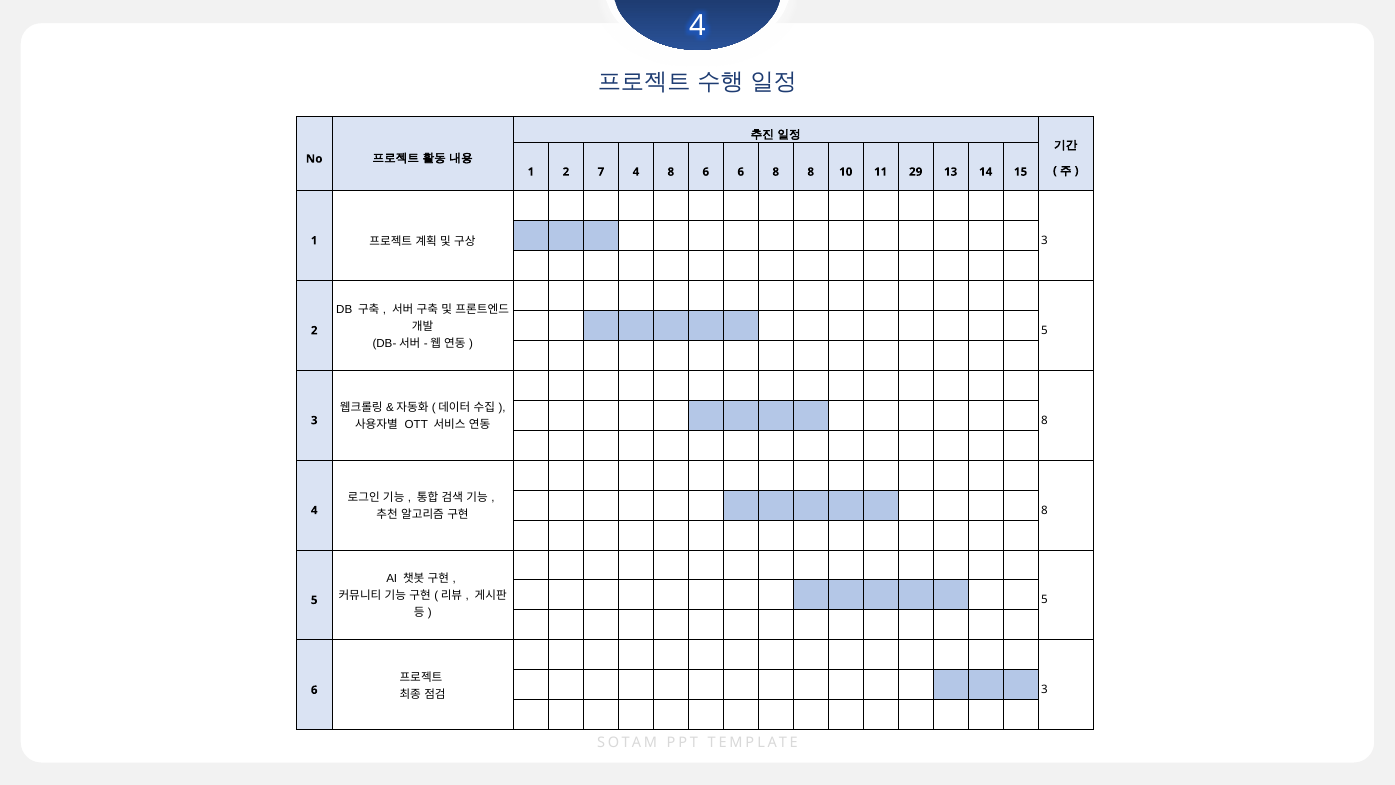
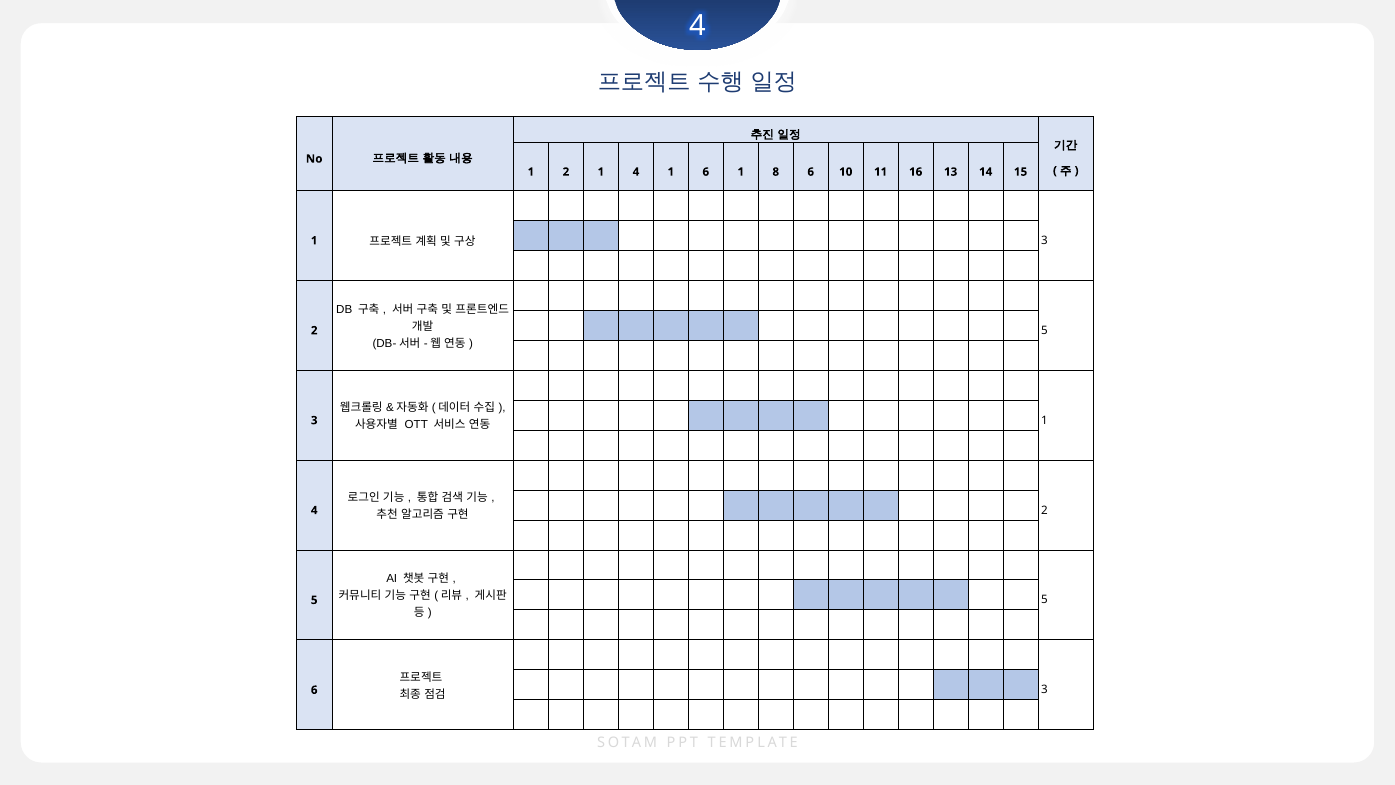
2 7: 7 -> 1
4 8: 8 -> 1
6 6: 6 -> 1
8 8: 8 -> 6
29: 29 -> 16
8 at (1045, 420): 8 -> 1
8 at (1045, 510): 8 -> 2
